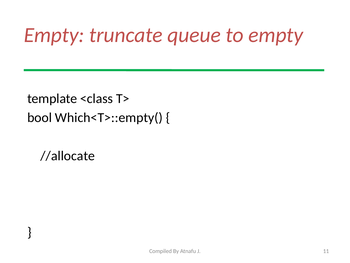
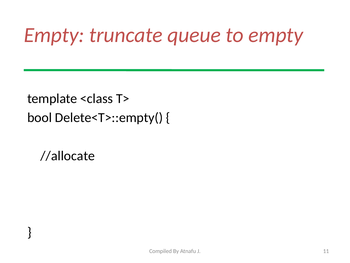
Which<T>::empty(: Which<T>::empty( -> Delete<T>::empty(
